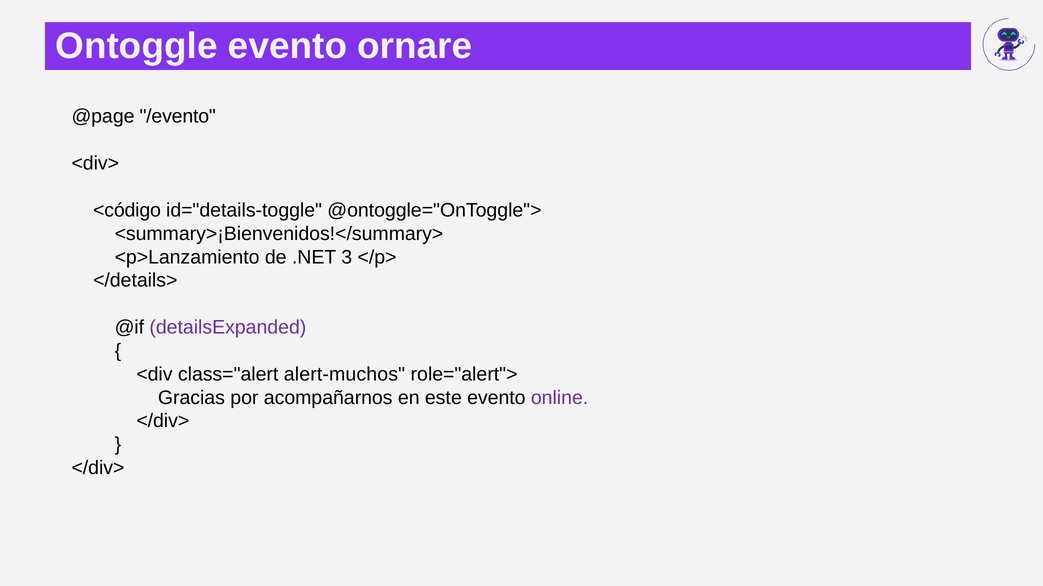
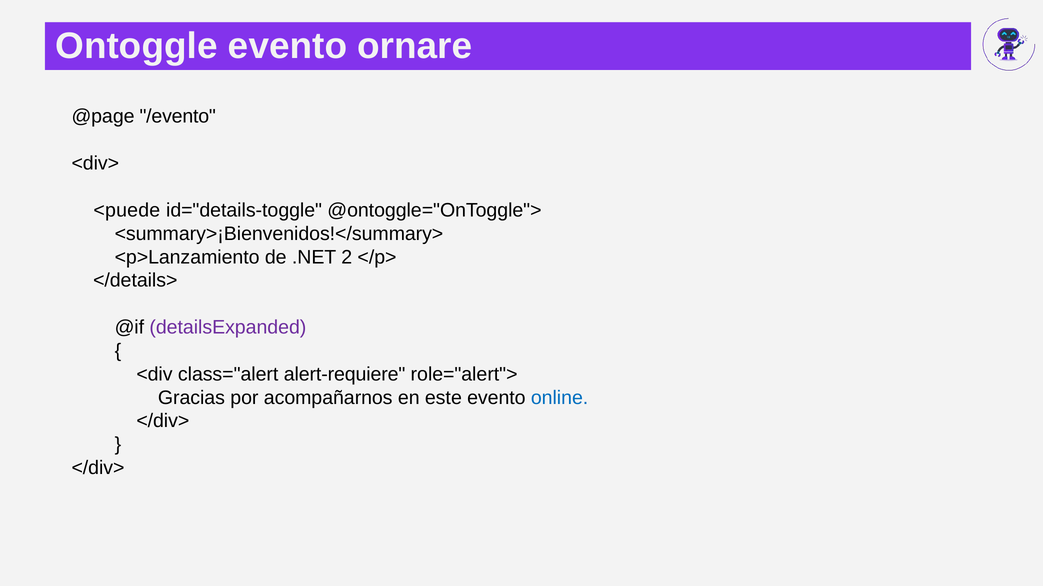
<código: <código -> <puede
3: 3 -> 2
alert-muchos: alert-muchos -> alert-requiere
online colour: purple -> blue
